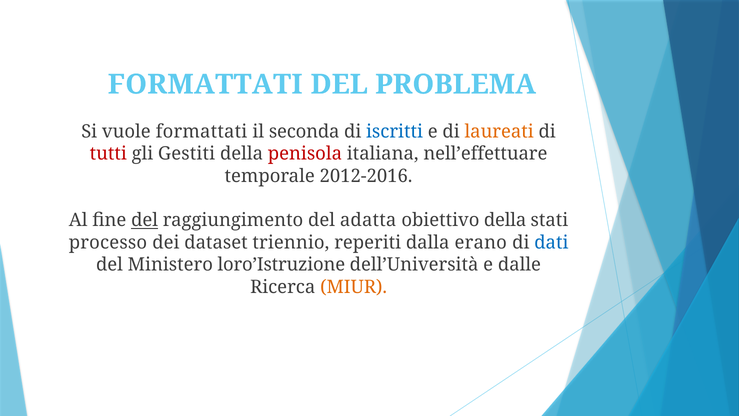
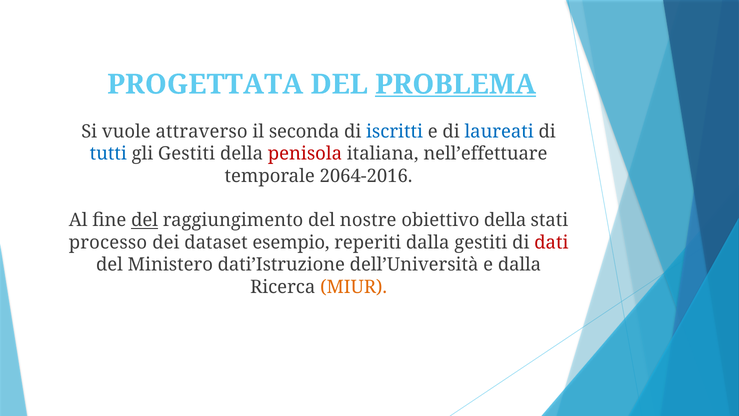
FORMATTATI at (205, 84): FORMATTATI -> PROGETTATA
PROBLEMA underline: none -> present
vuole formattati: formattati -> attraverso
laureati colour: orange -> blue
tutti colour: red -> blue
2012-2016: 2012-2016 -> 2064-2016
adatta: adatta -> nostre
triennio: triennio -> esempio
dalla erano: erano -> gestiti
dati colour: blue -> red
loro’Istruzione: loro’Istruzione -> dati’Istruzione
e dalle: dalle -> dalla
